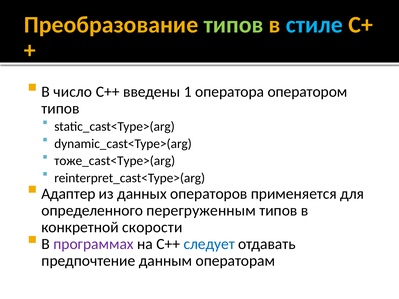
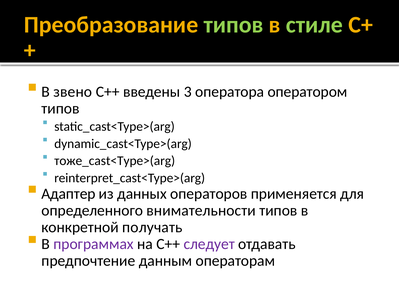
стиле colour: light blue -> light green
число: число -> звено
1: 1 -> 3
перегруженным: перегруженным -> внимательности
скорости: скорости -> получать
следует colour: blue -> purple
